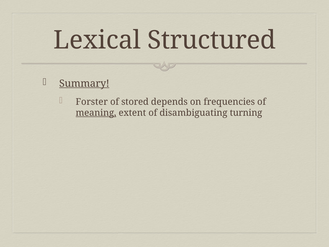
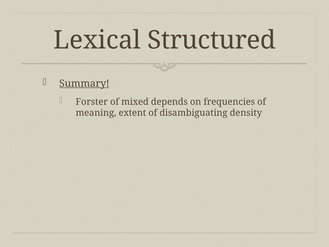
stored: stored -> mixed
meaning underline: present -> none
turning: turning -> density
